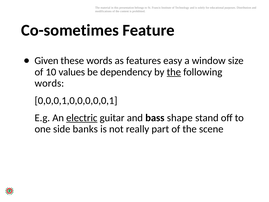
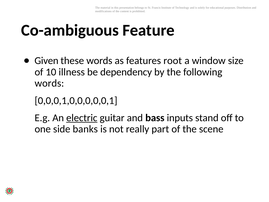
Co-sometimes: Co-sometimes -> Co-ambiguous
easy: easy -> root
values: values -> illness
the at (174, 72) underline: present -> none
shape: shape -> inputs
